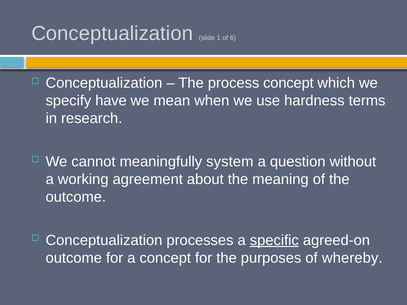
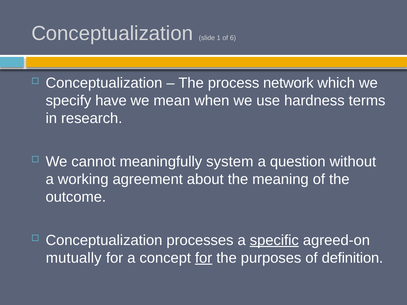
process concept: concept -> network
outcome at (74, 258): outcome -> mutually
for at (204, 258) underline: none -> present
whereby: whereby -> definition
